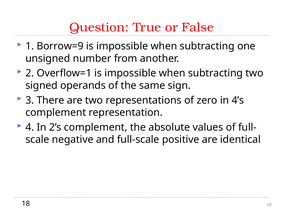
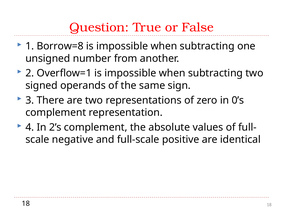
Borrow=9: Borrow=9 -> Borrow=8
4’s: 4’s -> 0’s
